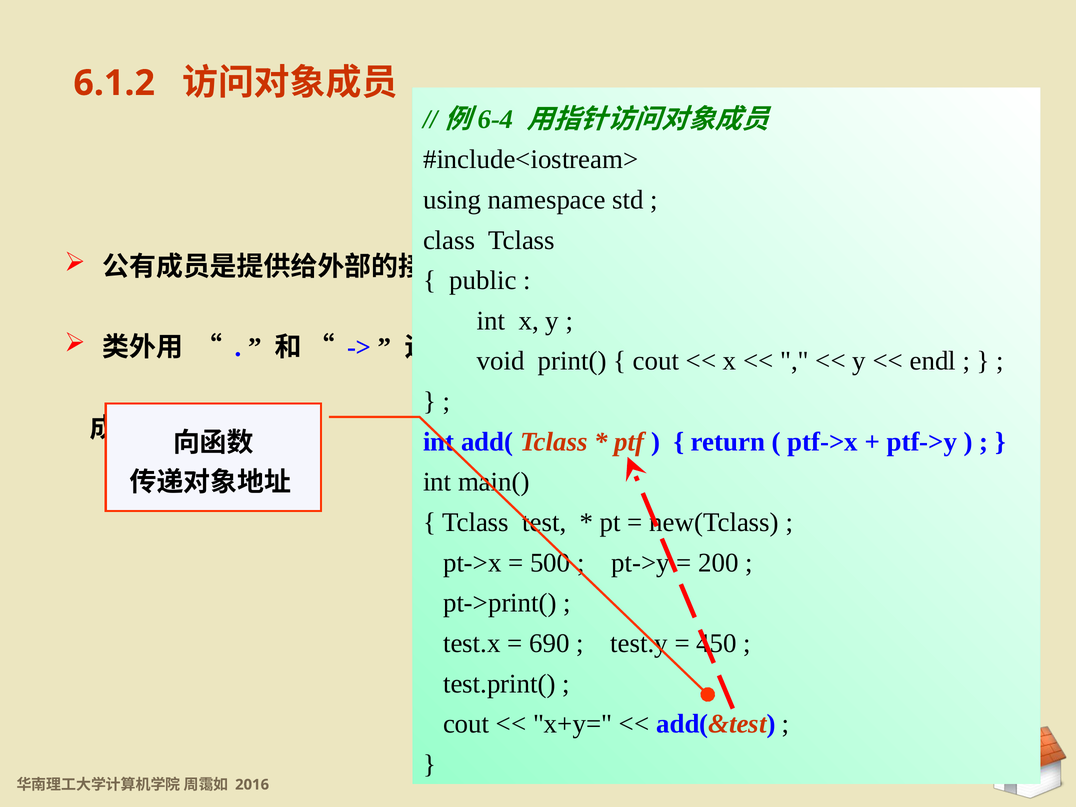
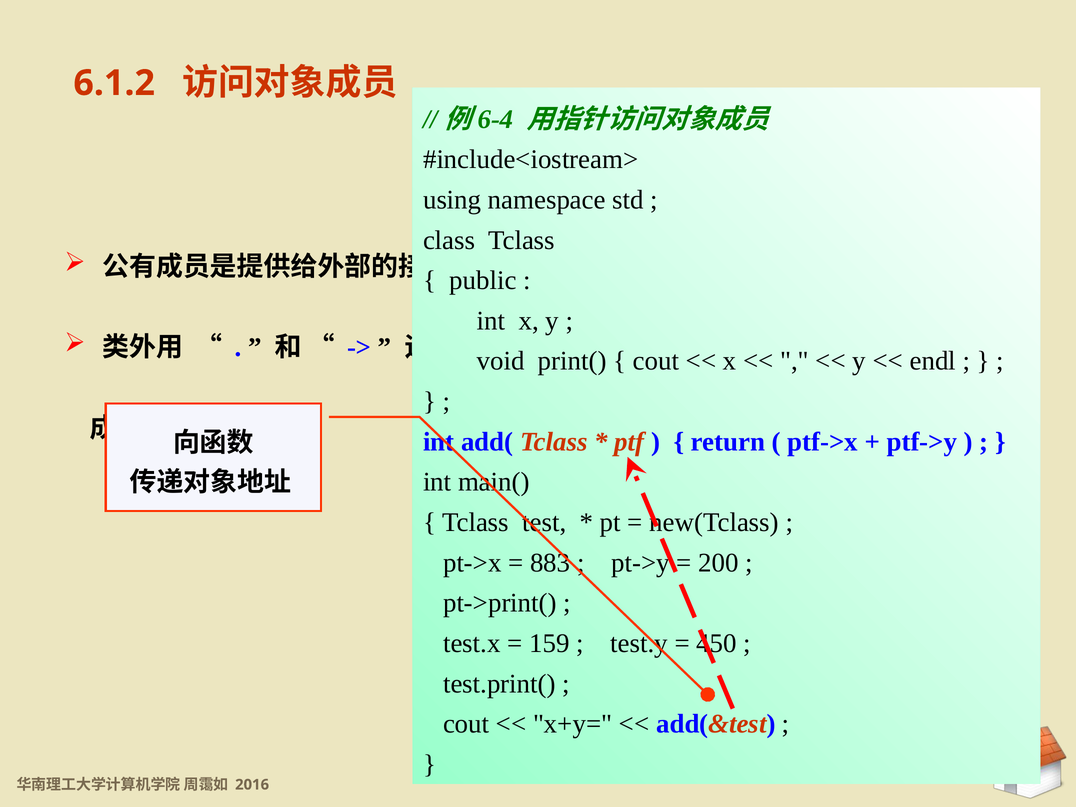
500: 500 -> 883
690: 690 -> 159
